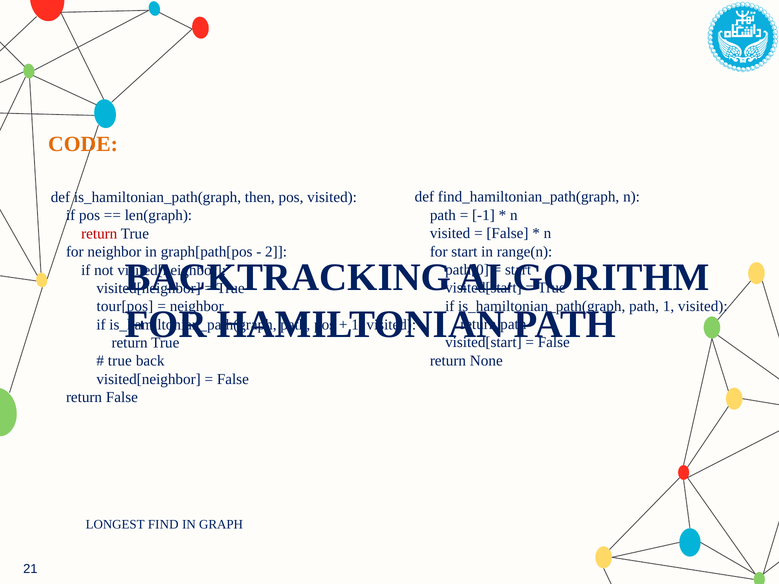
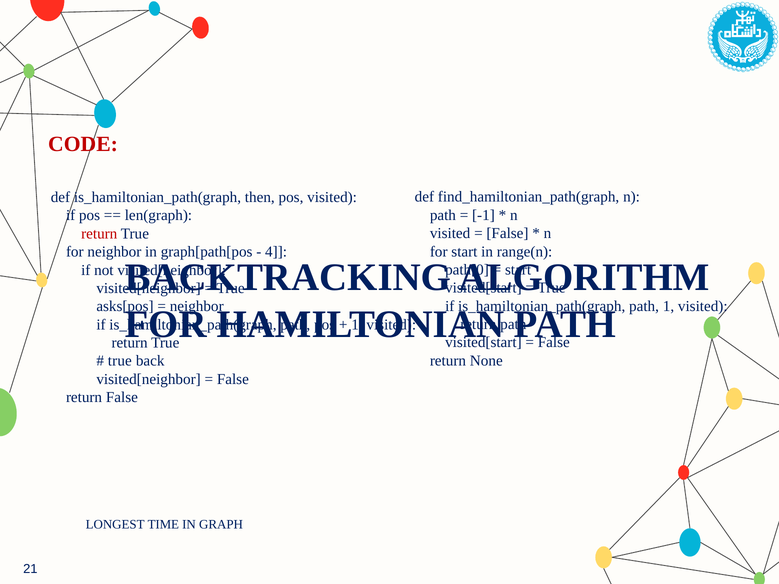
CODE colour: orange -> red
2: 2 -> 4
tour[pos: tour[pos -> asks[pos
FIND: FIND -> TIME
